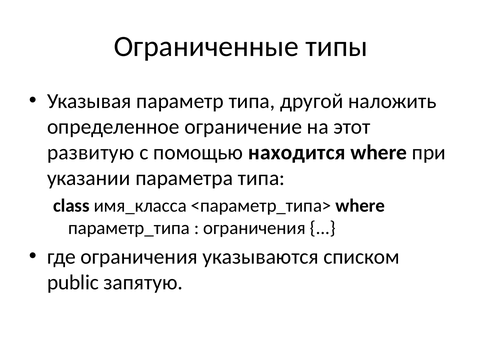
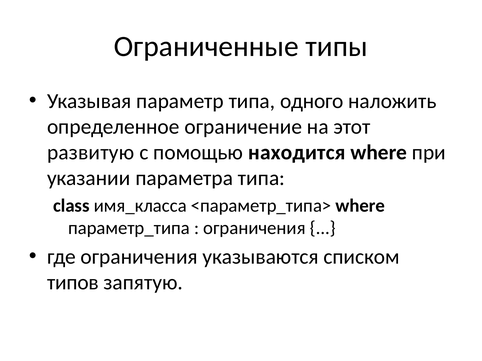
другой: другой -> одного
public: public -> типов
